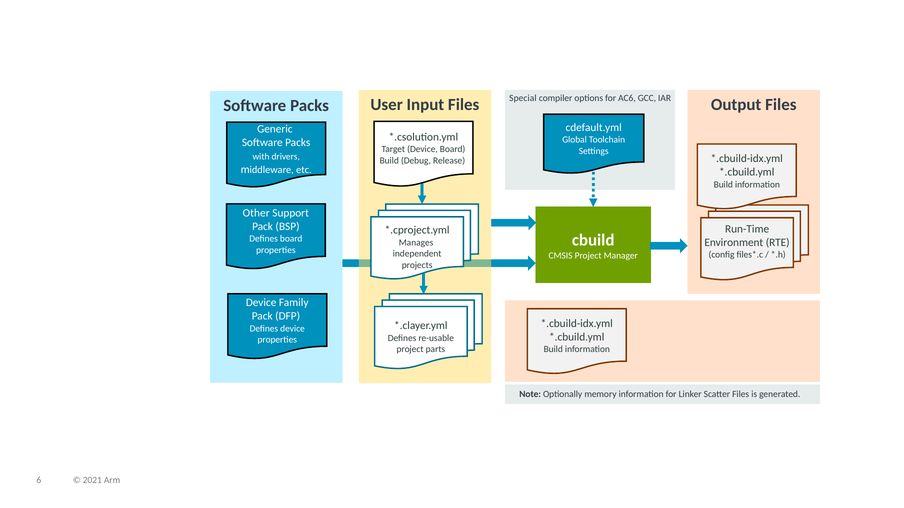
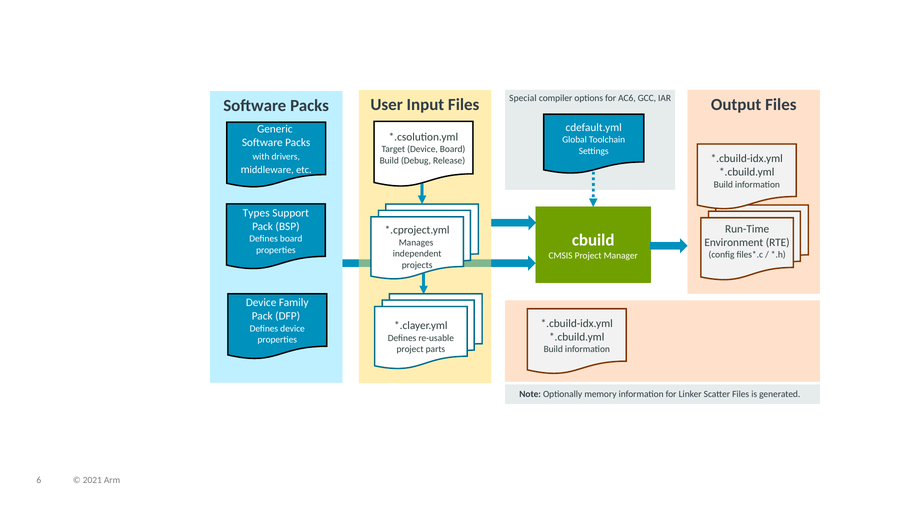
Other: Other -> Types
